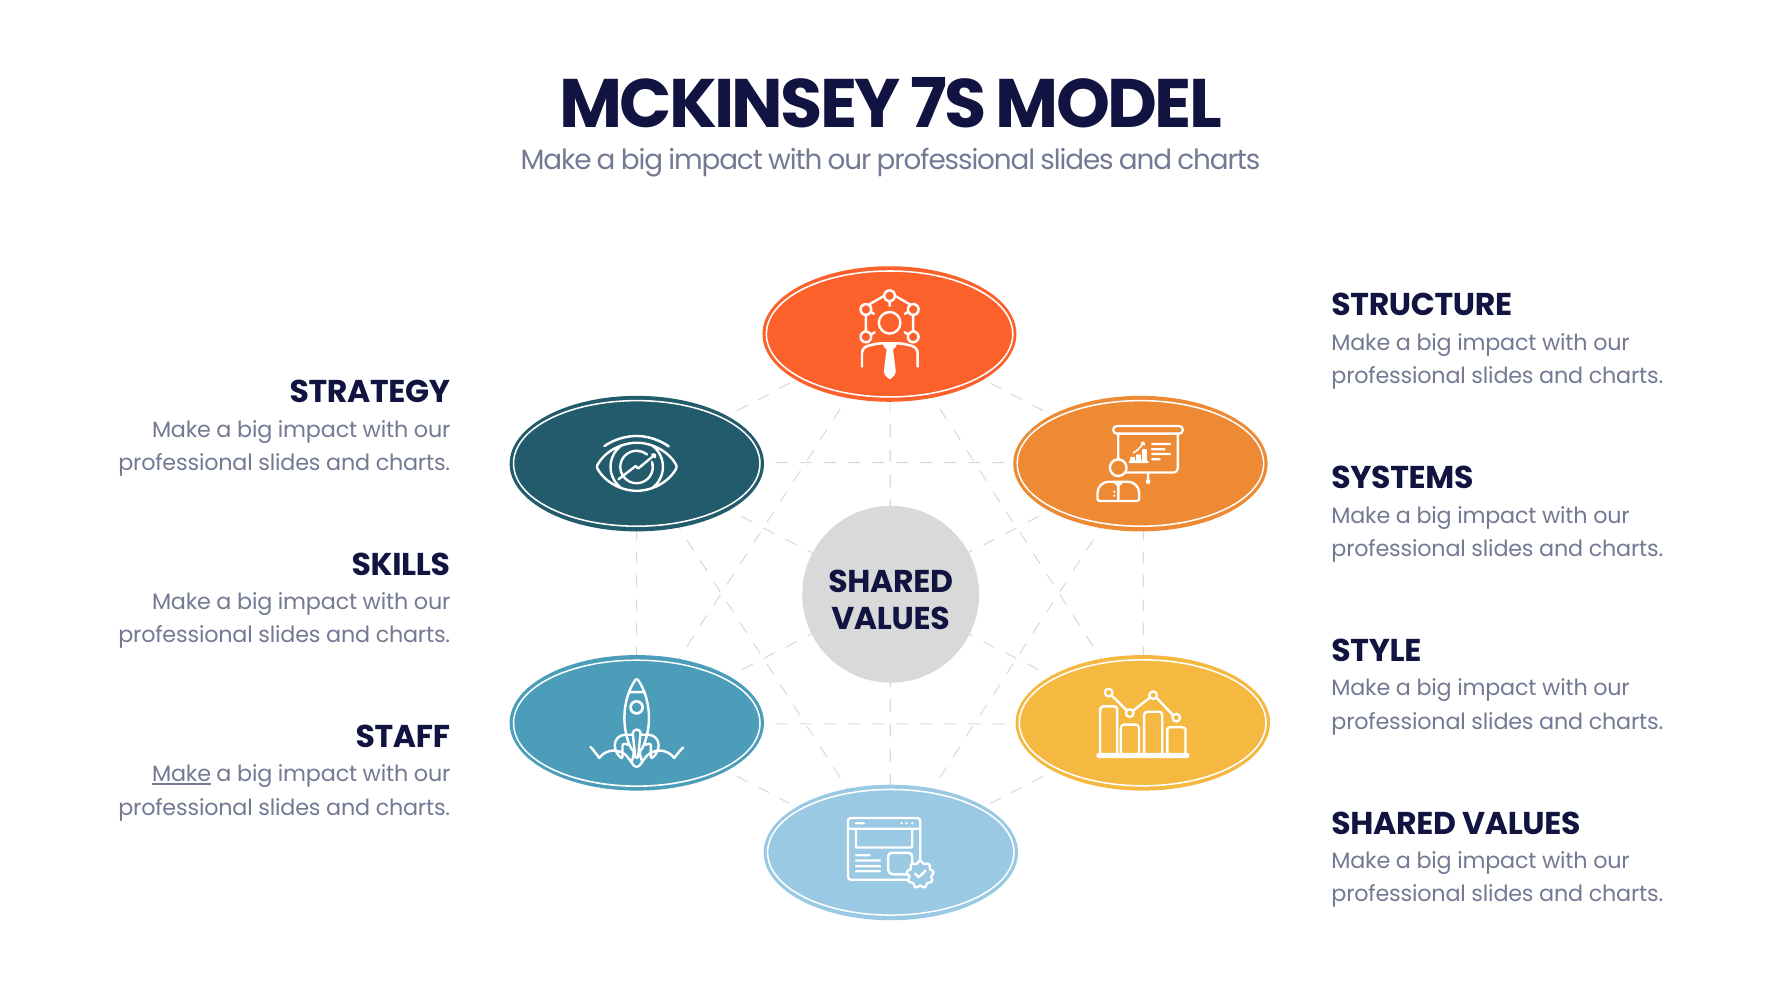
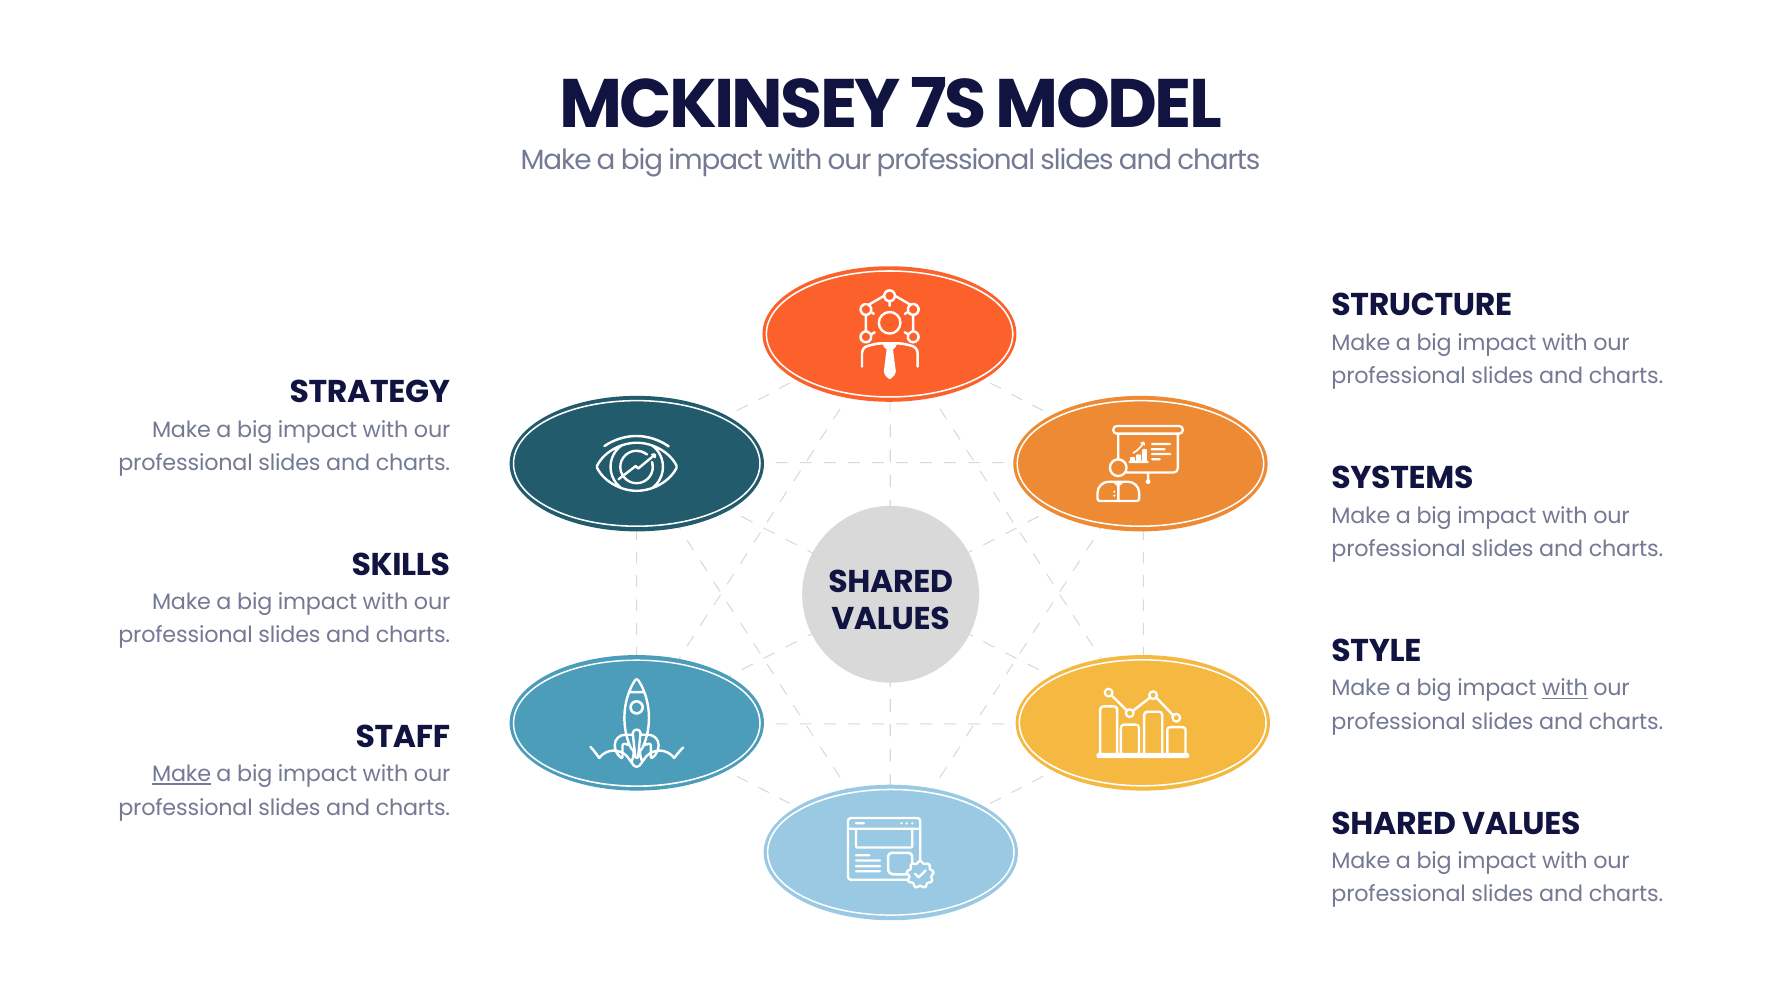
with at (1565, 689) underline: none -> present
